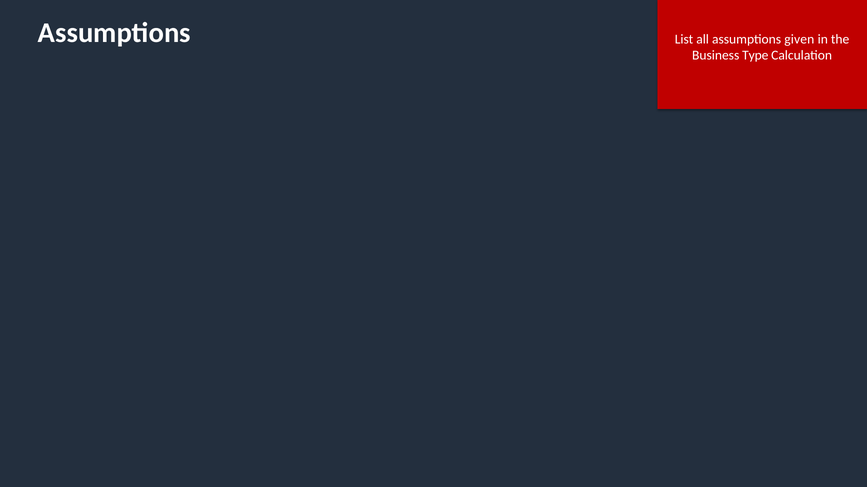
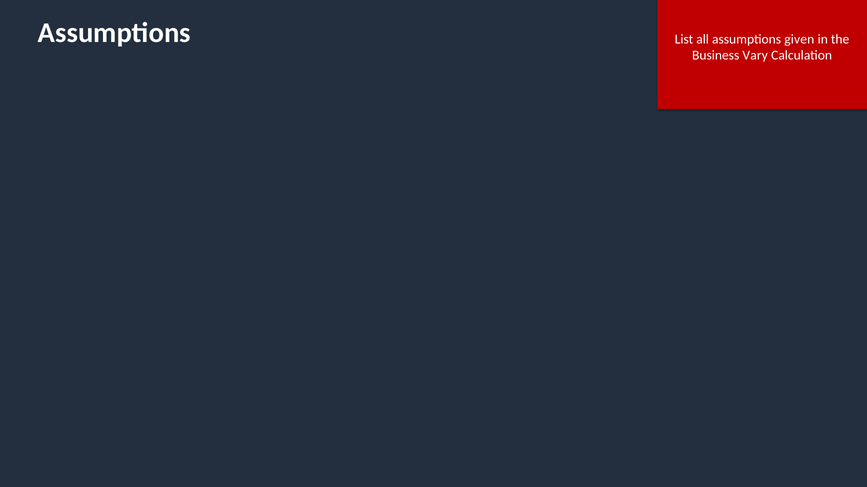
Type: Type -> Vary
